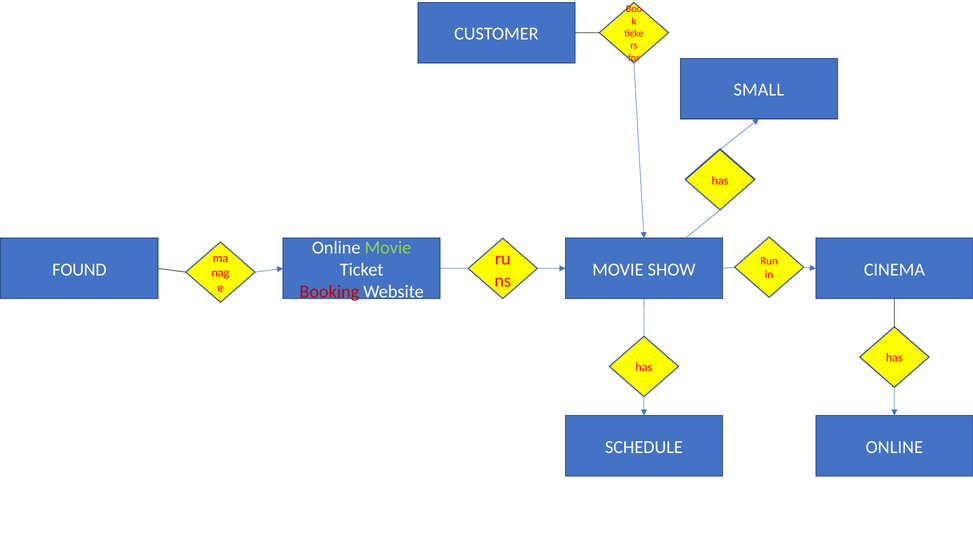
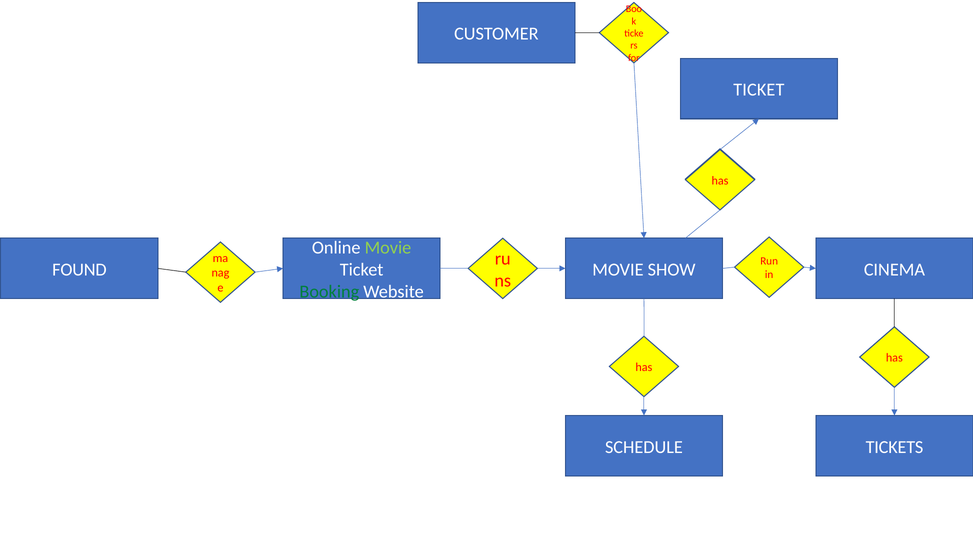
SMALL at (759, 90): SMALL -> TICKET
Booking colour: red -> green
ONLINE at (894, 446): ONLINE -> TICKETS
